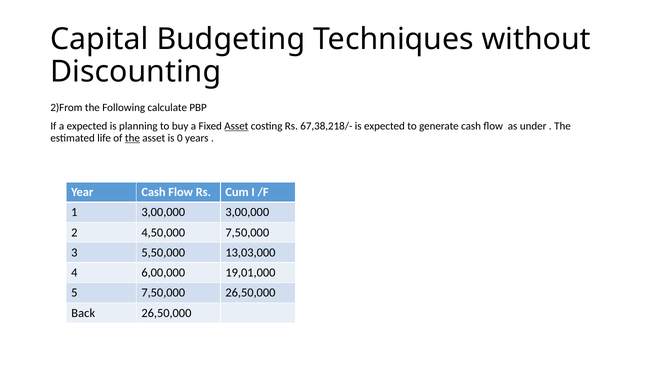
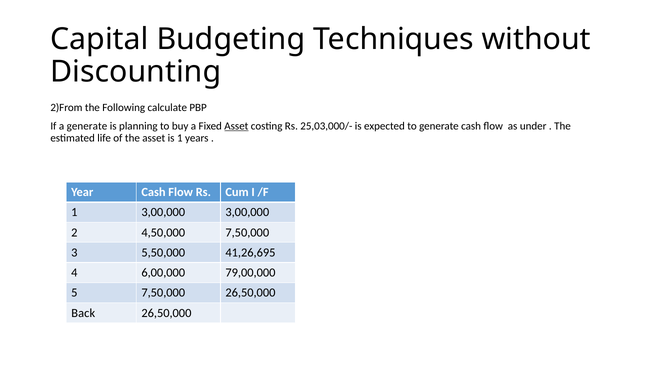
a expected: expected -> generate
67,38,218/-: 67,38,218/- -> 25,03,000/-
the at (132, 138) underline: present -> none
is 0: 0 -> 1
13,03,000: 13,03,000 -> 41,26,695
19,01,000: 19,01,000 -> 79,00,000
